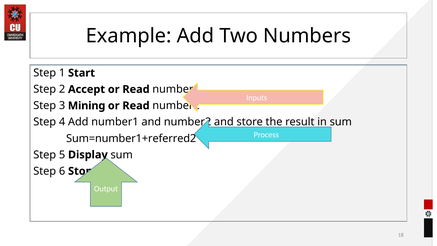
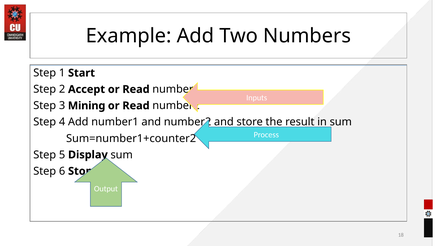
Sum=number1+referred2: Sum=number1+referred2 -> Sum=number1+counter2
